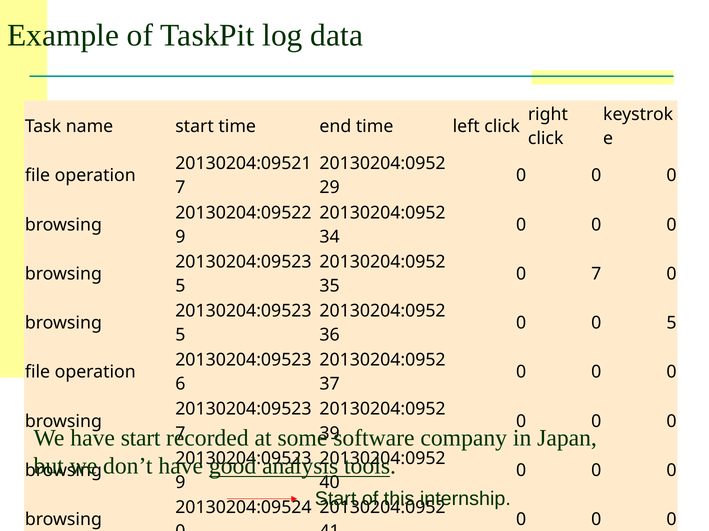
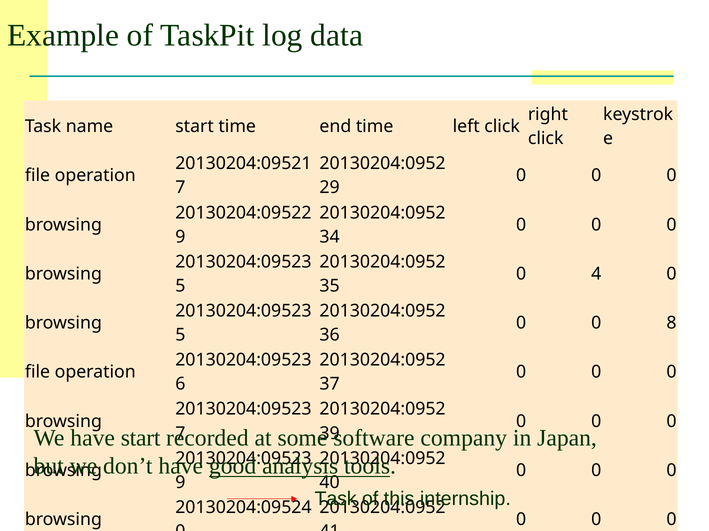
0 7: 7 -> 4
0 5: 5 -> 8
Start at (336, 499): Start -> Task
